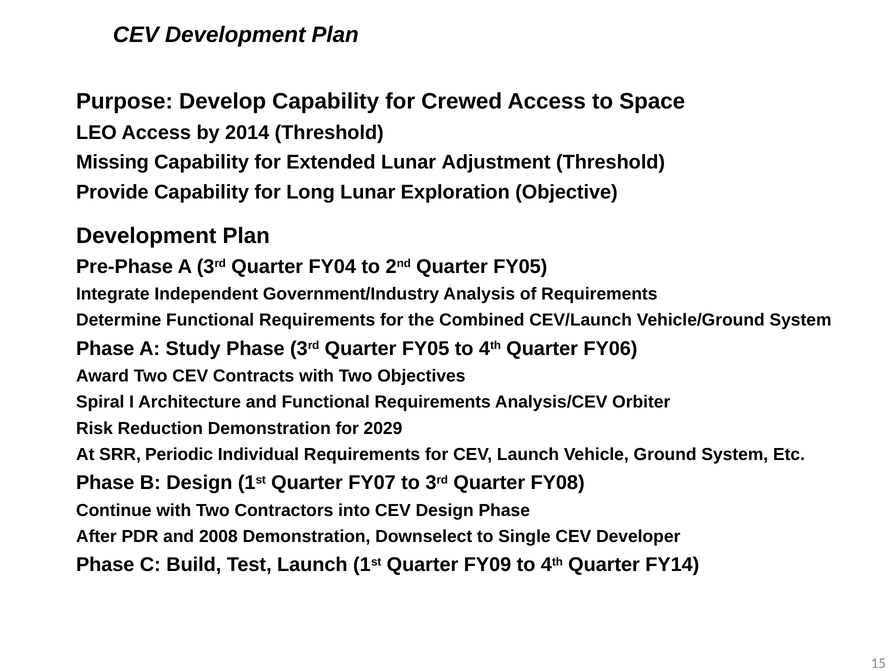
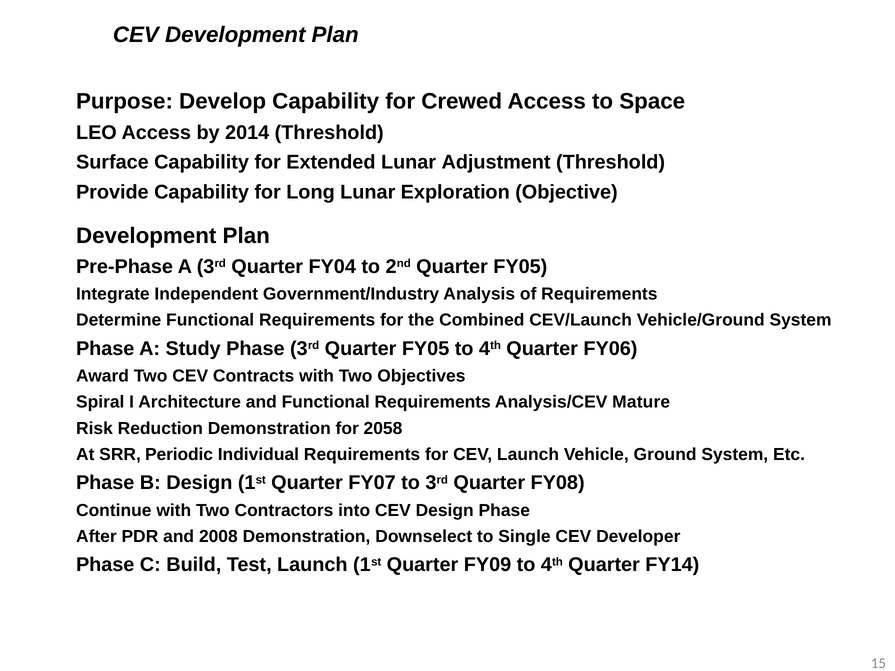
Missing: Missing -> Surface
Orbiter: Orbiter -> Mature
2029: 2029 -> 2058
